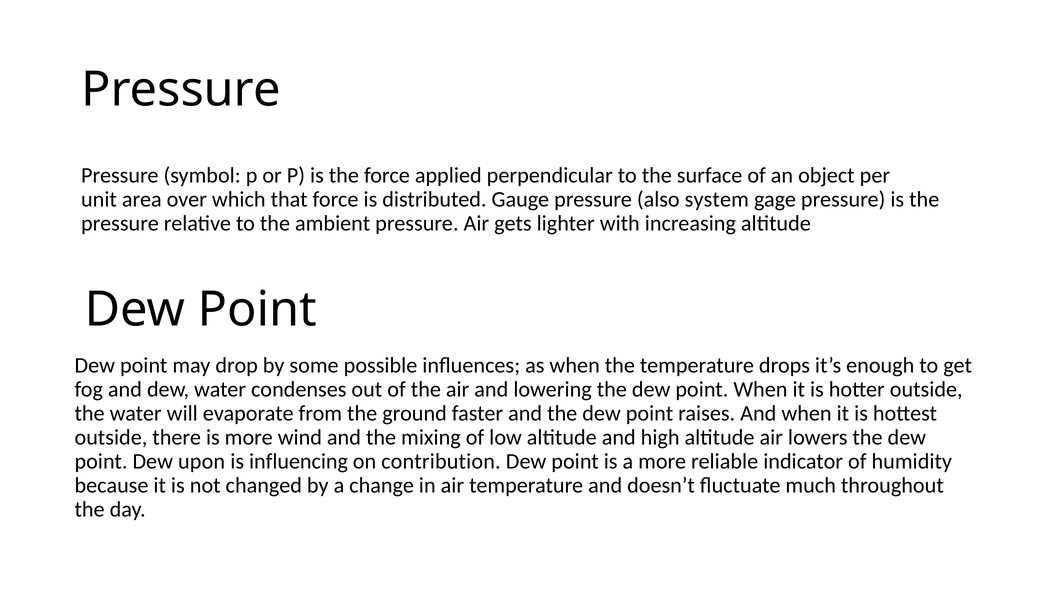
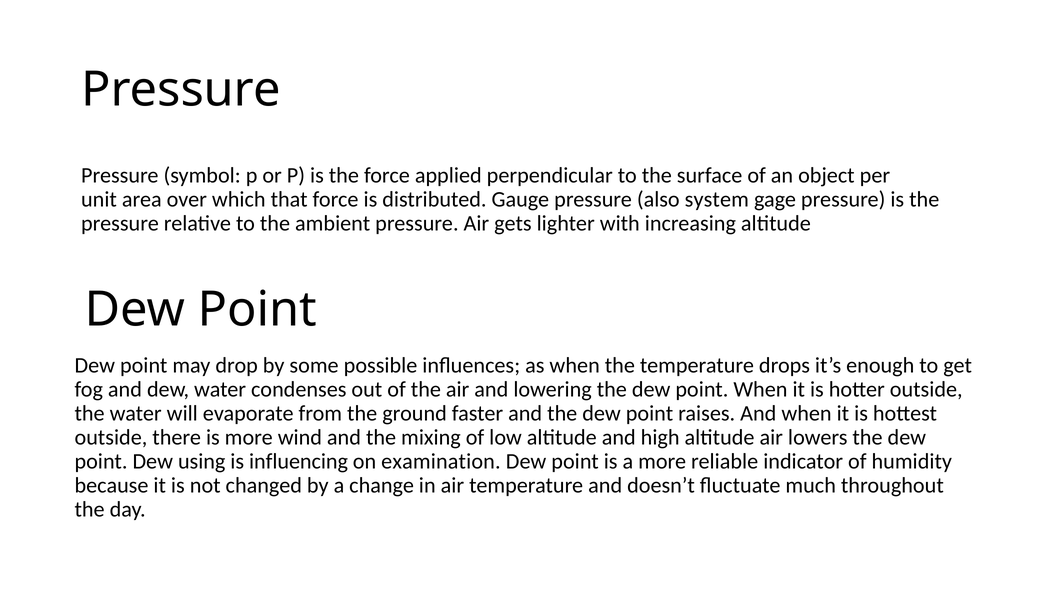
upon: upon -> using
contribution: contribution -> examination
